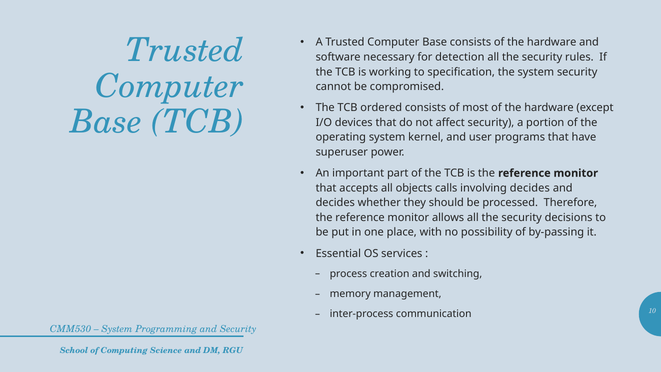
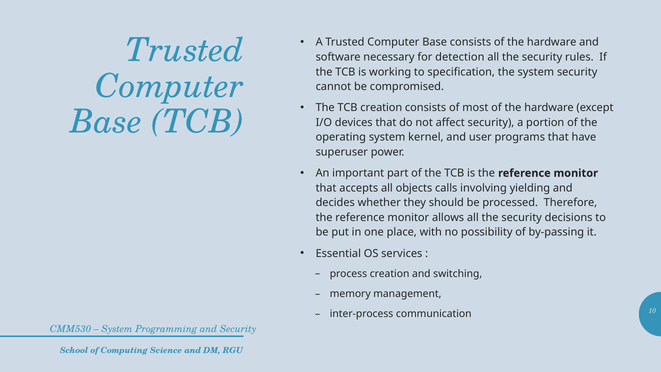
TCB ordered: ordered -> creation
involving decides: decides -> yielding
